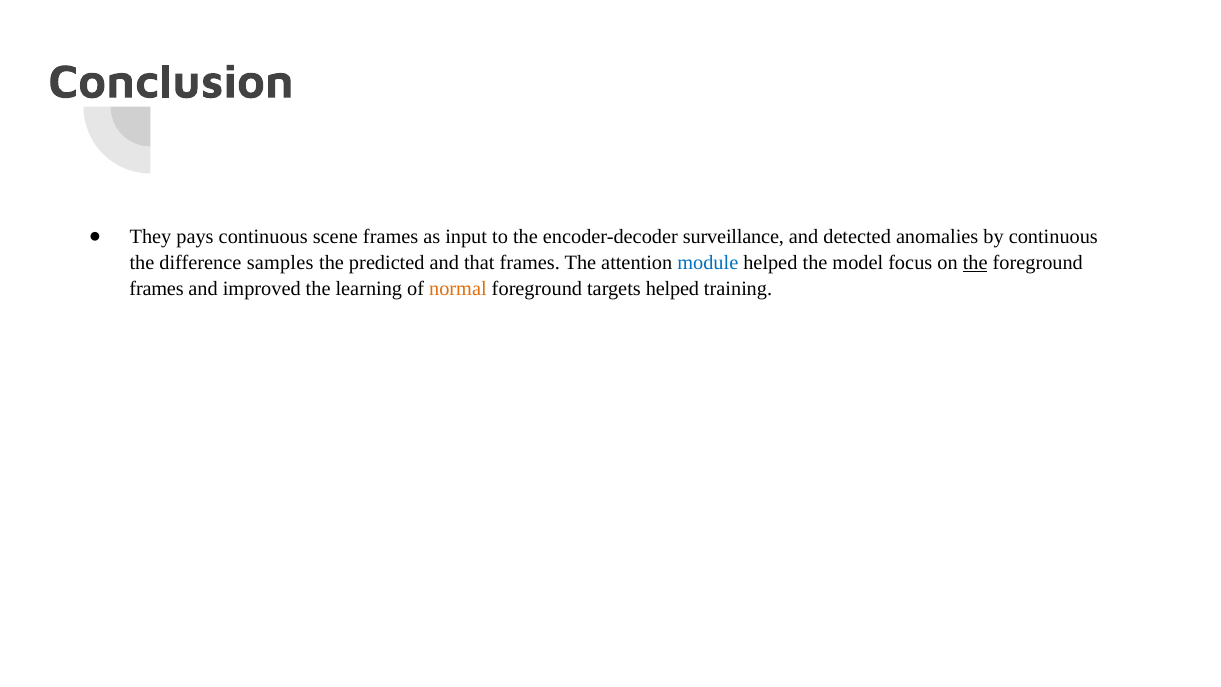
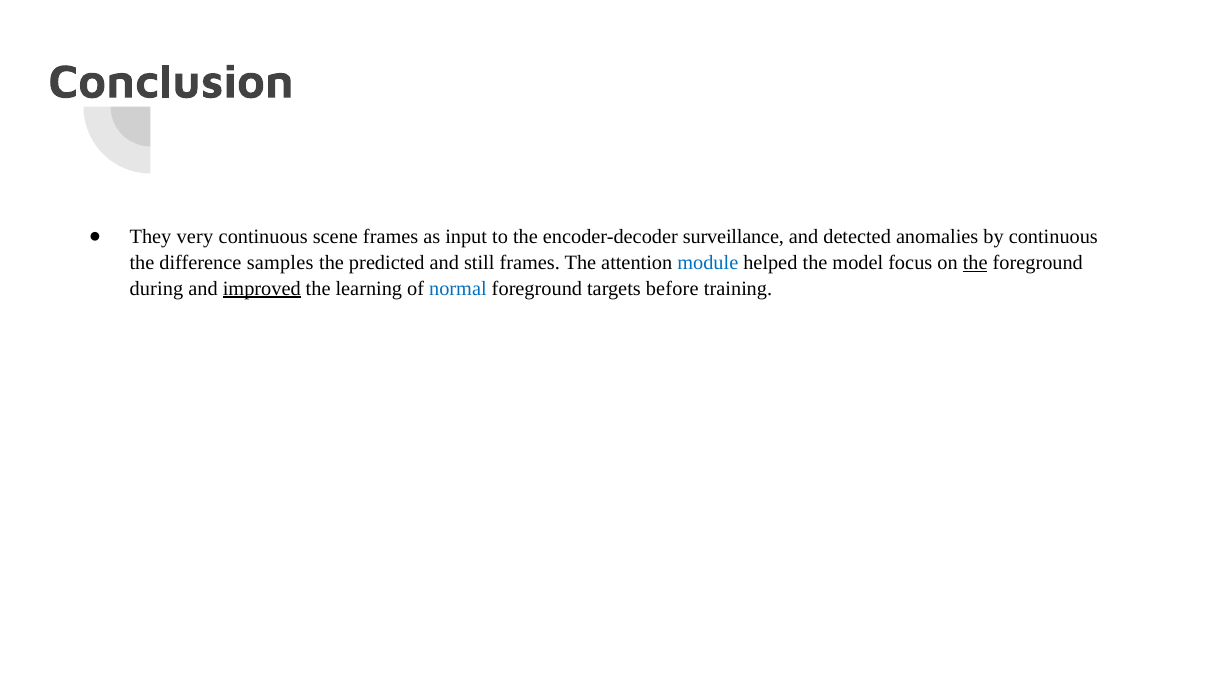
pays: pays -> very
that: that -> still
frames at (157, 288): frames -> during
improved underline: none -> present
normal colour: orange -> blue
targets helped: helped -> before
